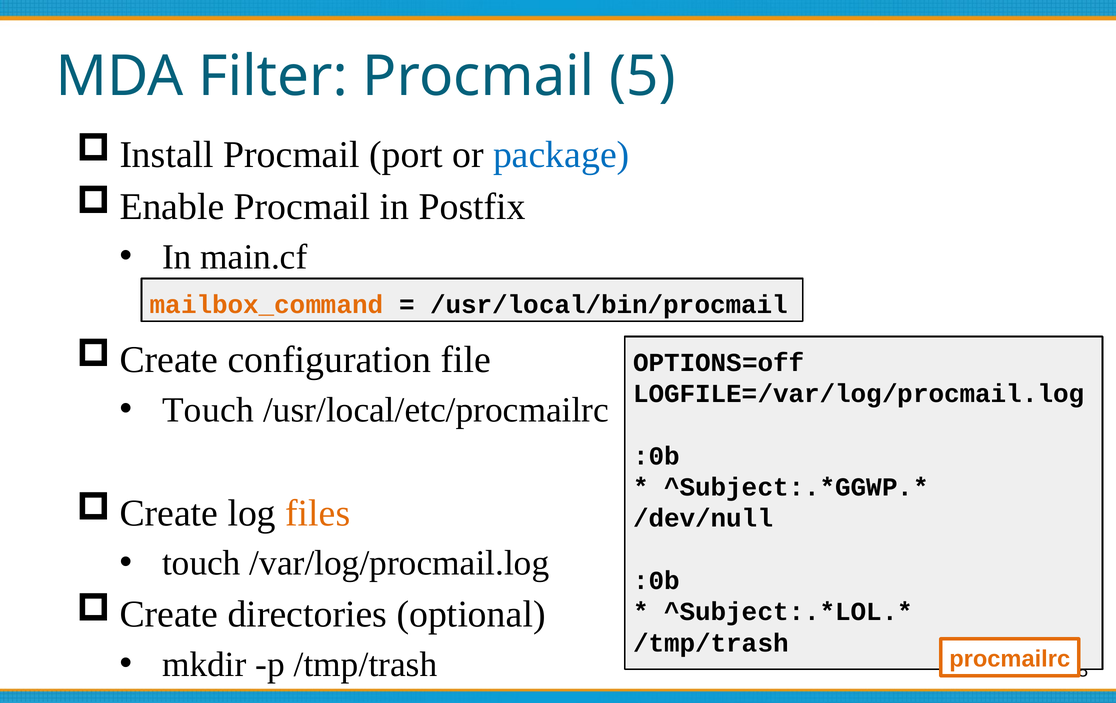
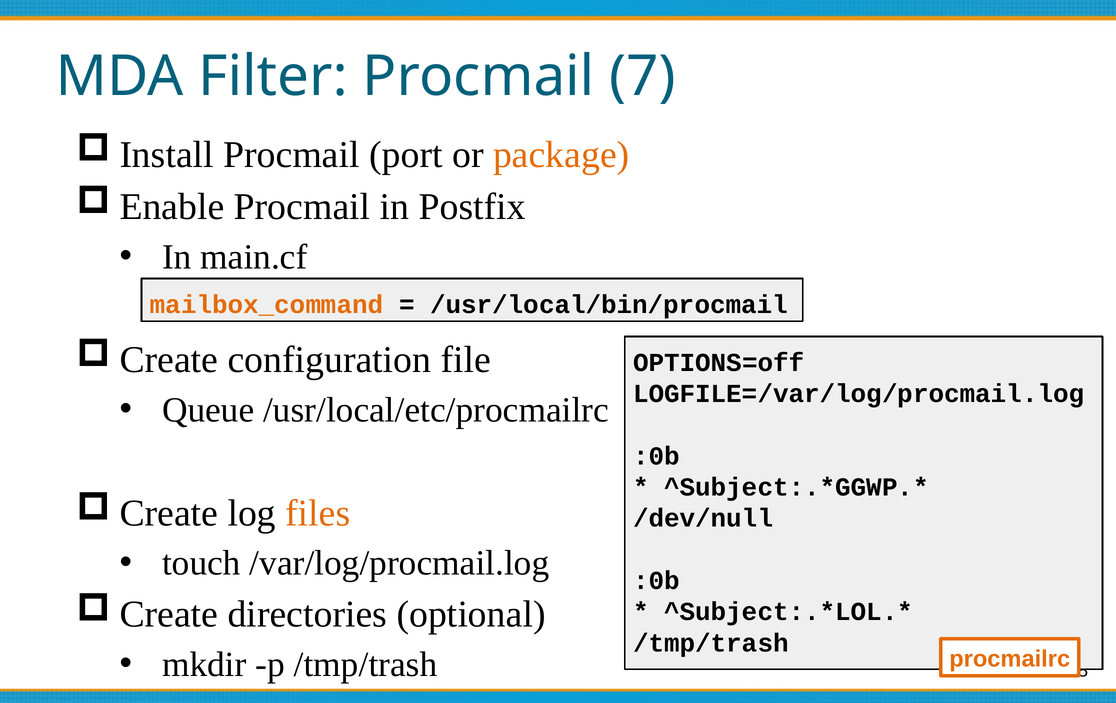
5: 5 -> 7
package colour: blue -> orange
Touch at (208, 410): Touch -> Queue
